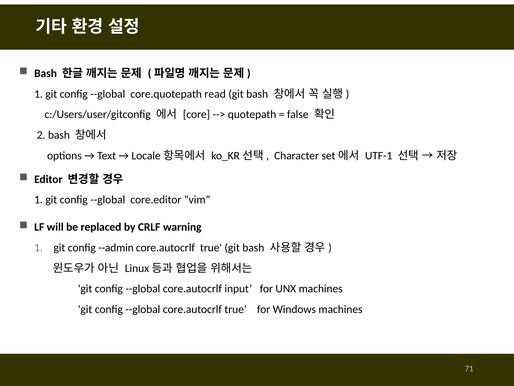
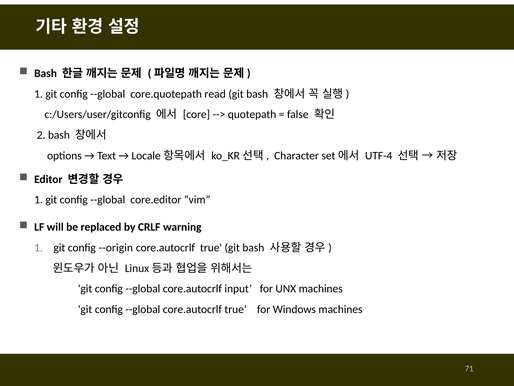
UTF-1: UTF-1 -> UTF-4
--admin: --admin -> --origin
